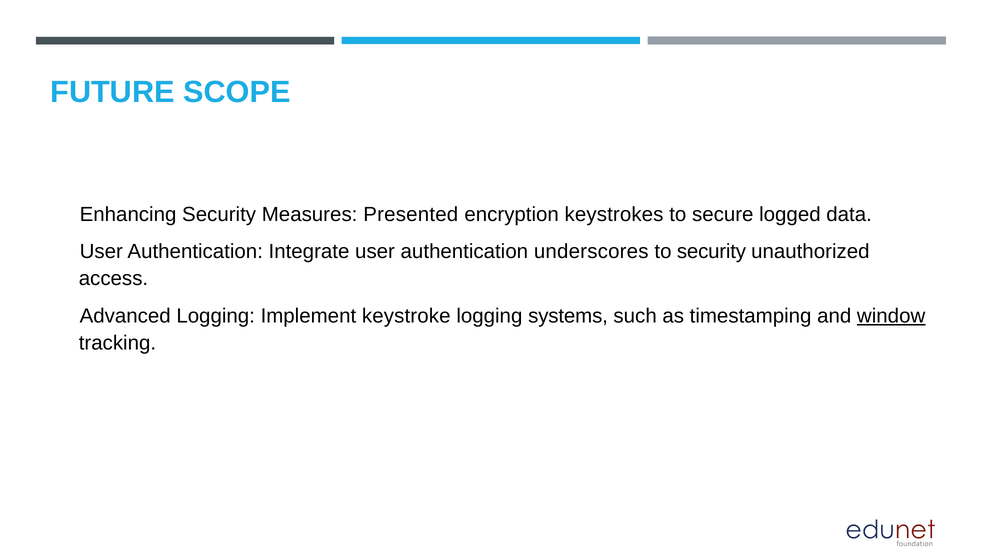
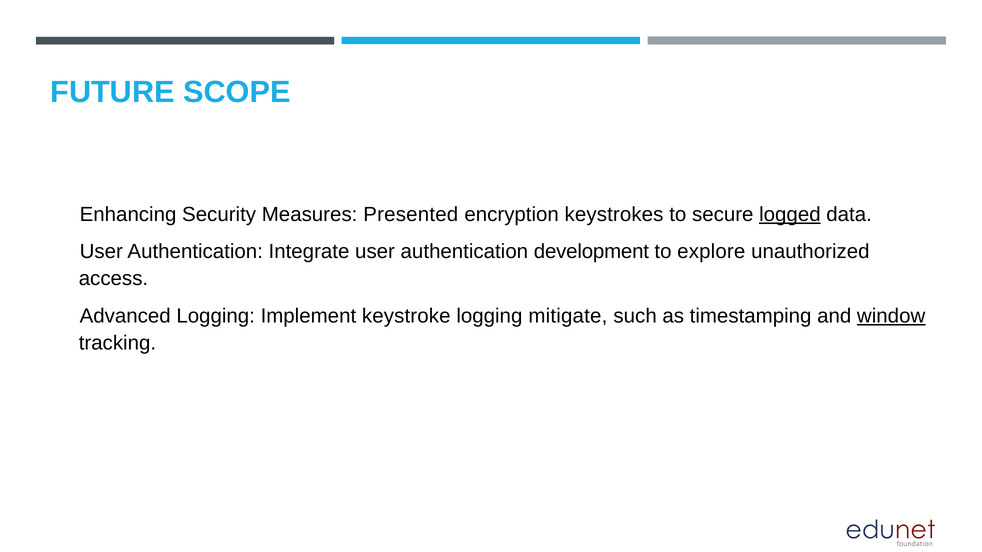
logged underline: none -> present
underscores: underscores -> development
to security: security -> explore
systems: systems -> mitigate
